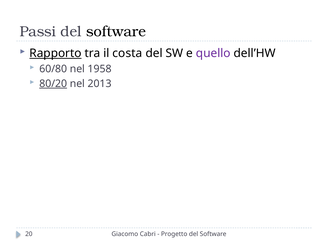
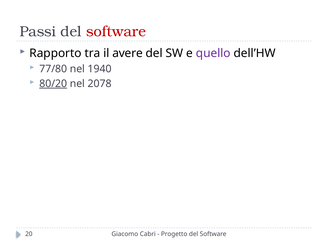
software at (116, 32) colour: black -> red
Rapporto underline: present -> none
costa: costa -> avere
60/80: 60/80 -> 77/80
1958: 1958 -> 1940
2013: 2013 -> 2078
